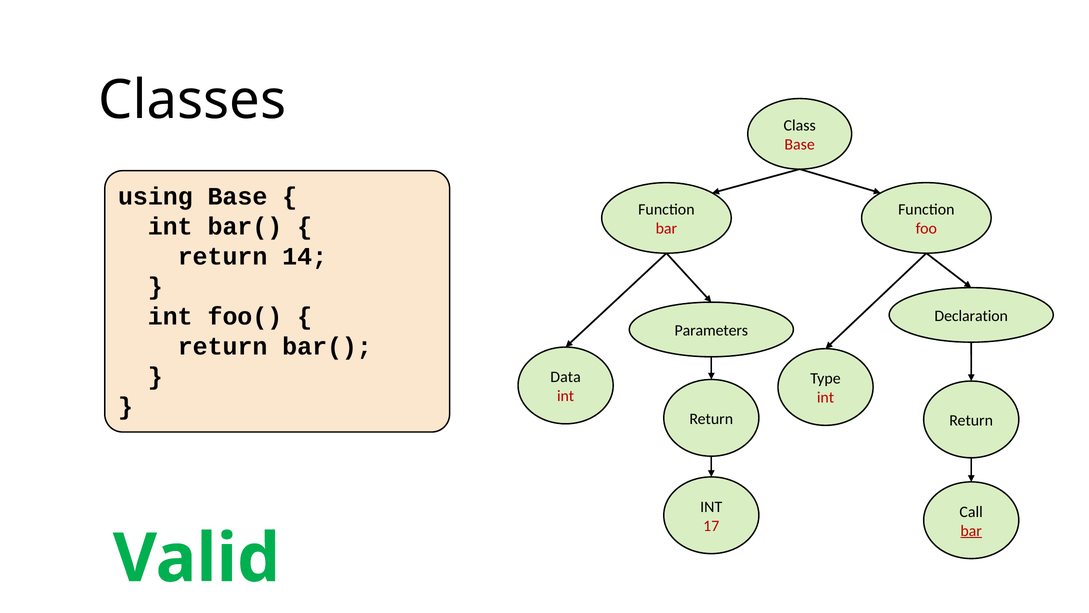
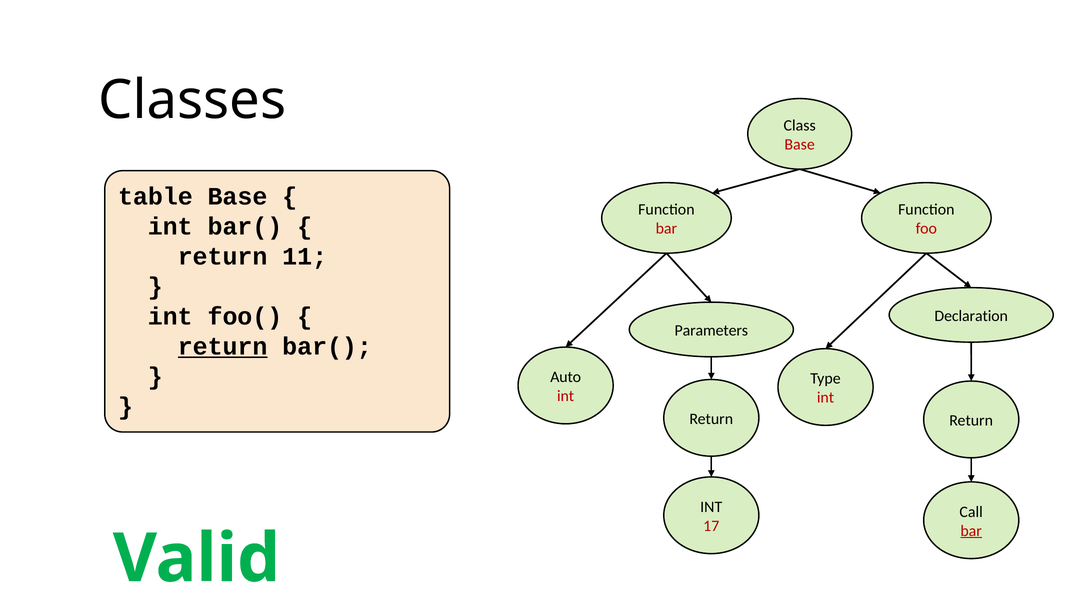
using: using -> table
14: 14 -> 11
return at (223, 346) underline: none -> present
Data: Data -> Auto
